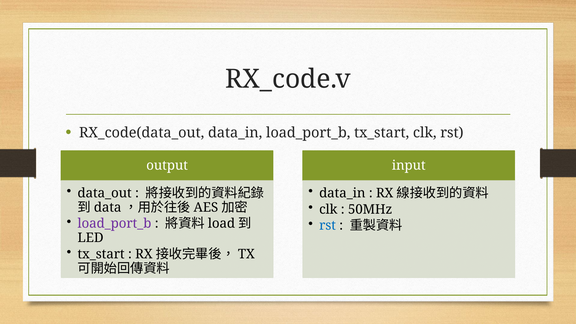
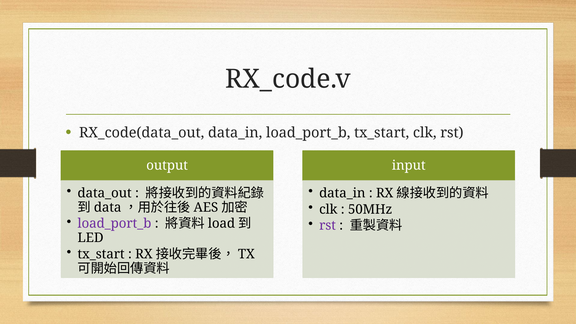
rst at (328, 226) colour: blue -> purple
